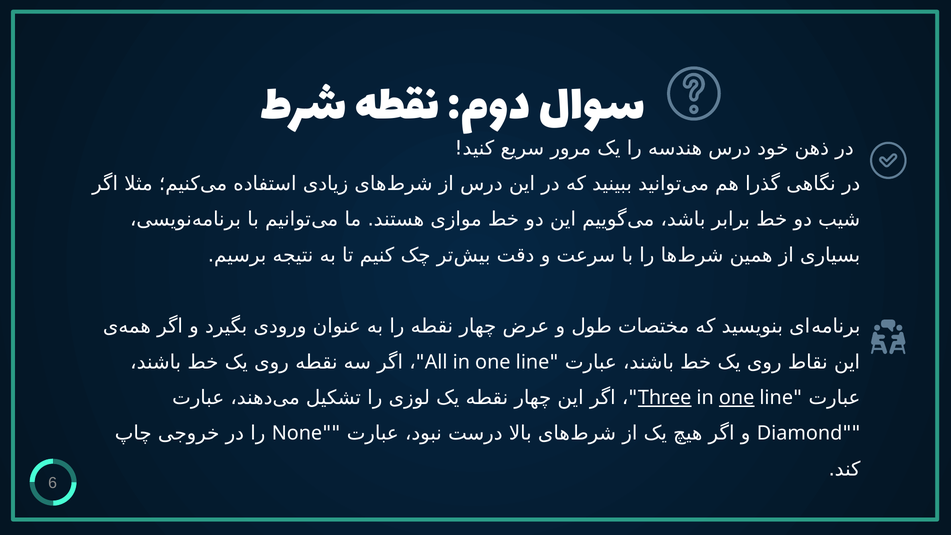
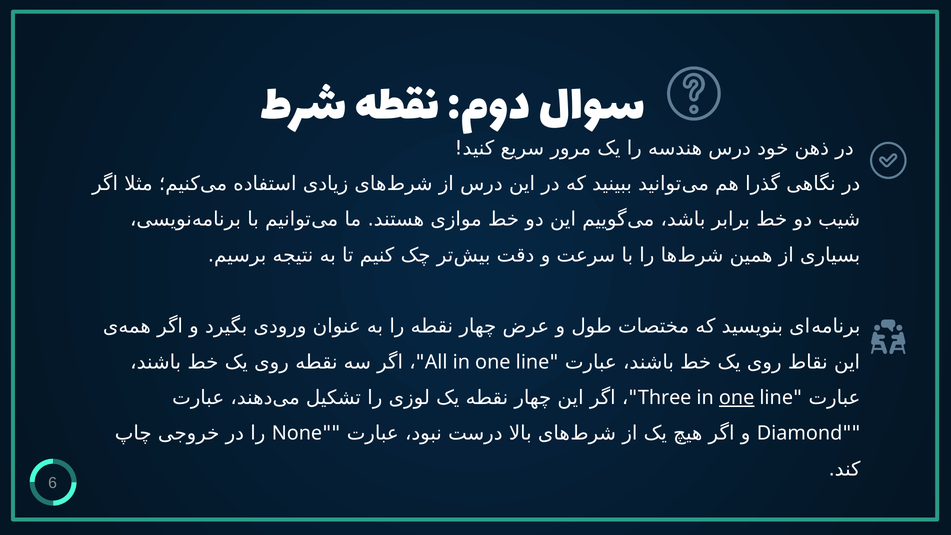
Three underline: present -> none
